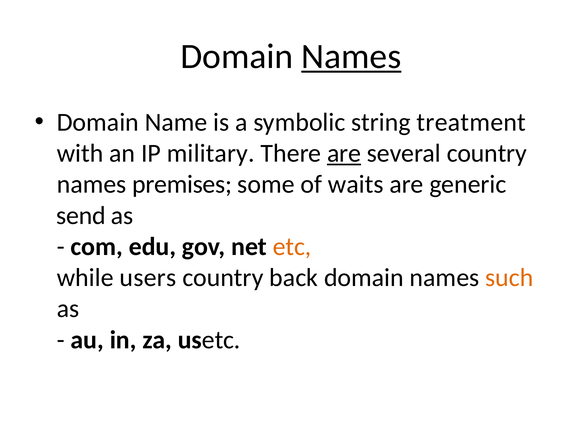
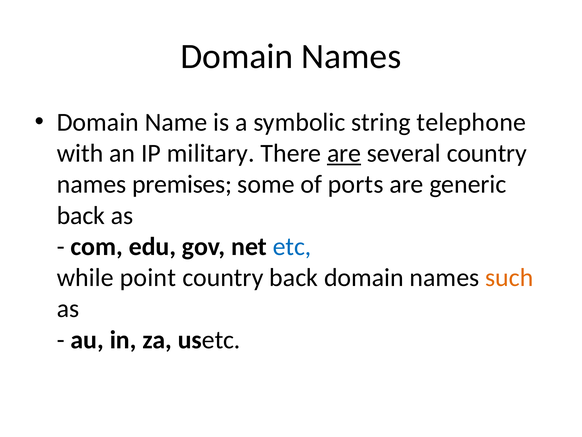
Names at (351, 56) underline: present -> none
treatment: treatment -> telephone
waits: waits -> ports
send at (81, 215): send -> back
etc colour: orange -> blue
users: users -> point
